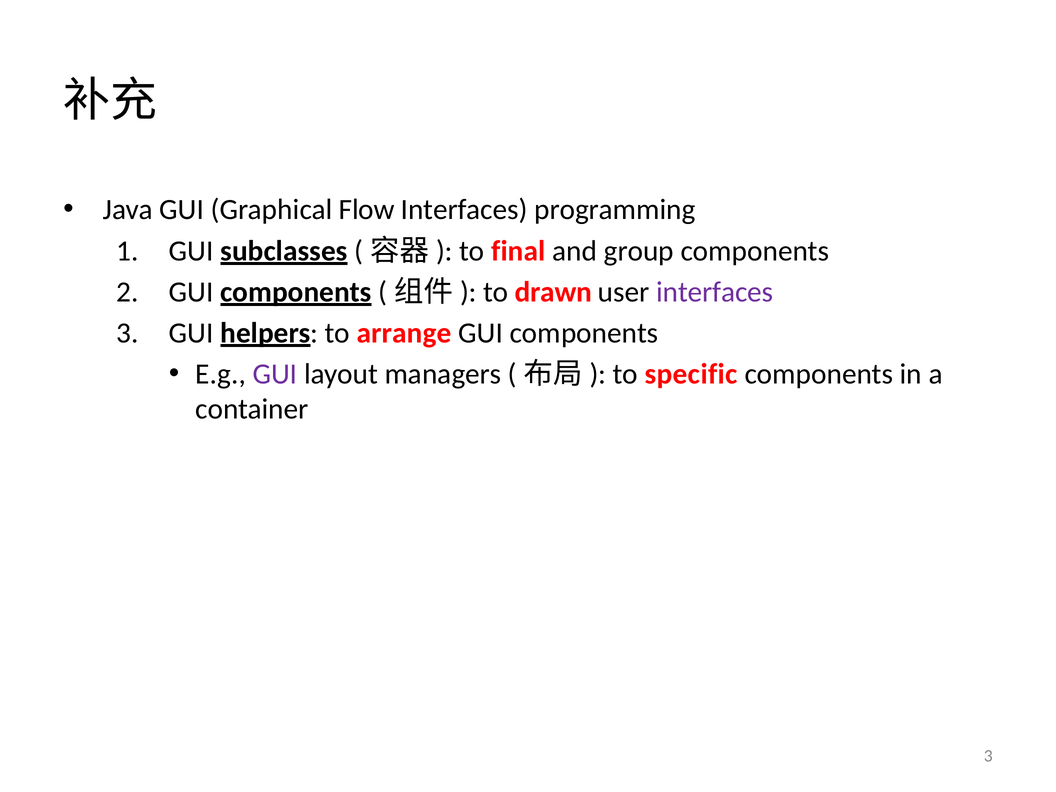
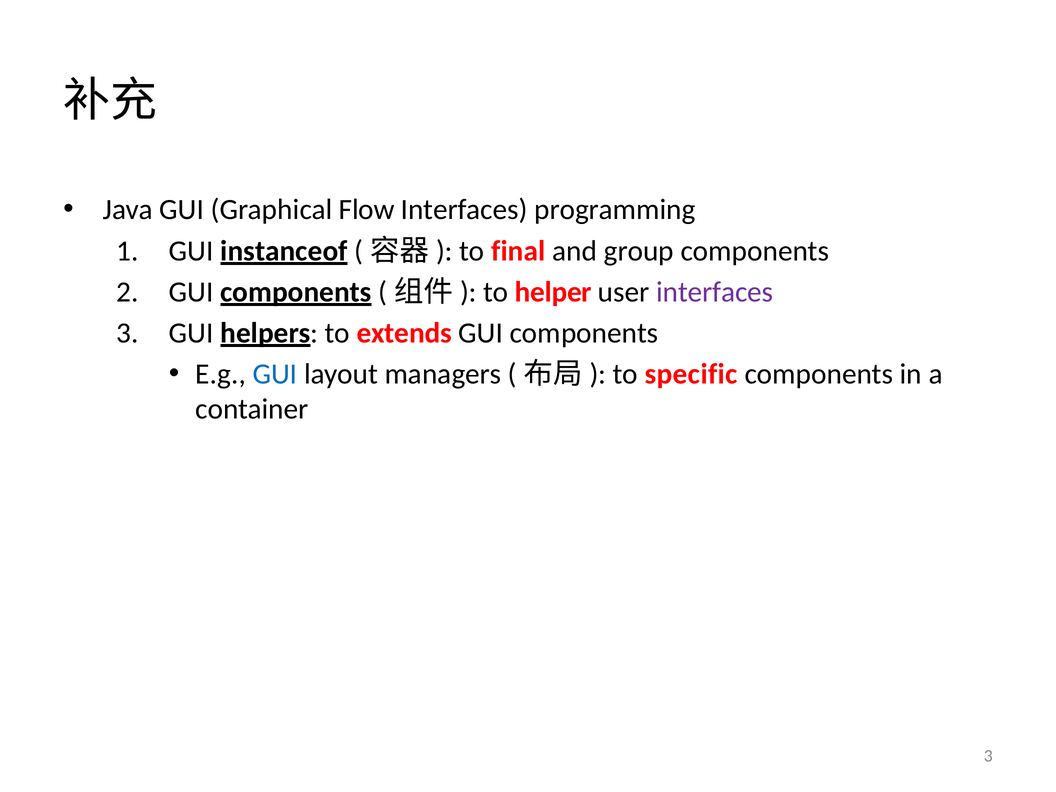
subclasses: subclasses -> instanceof
drawn: drawn -> helper
arrange: arrange -> extends
GUI at (275, 374) colour: purple -> blue
